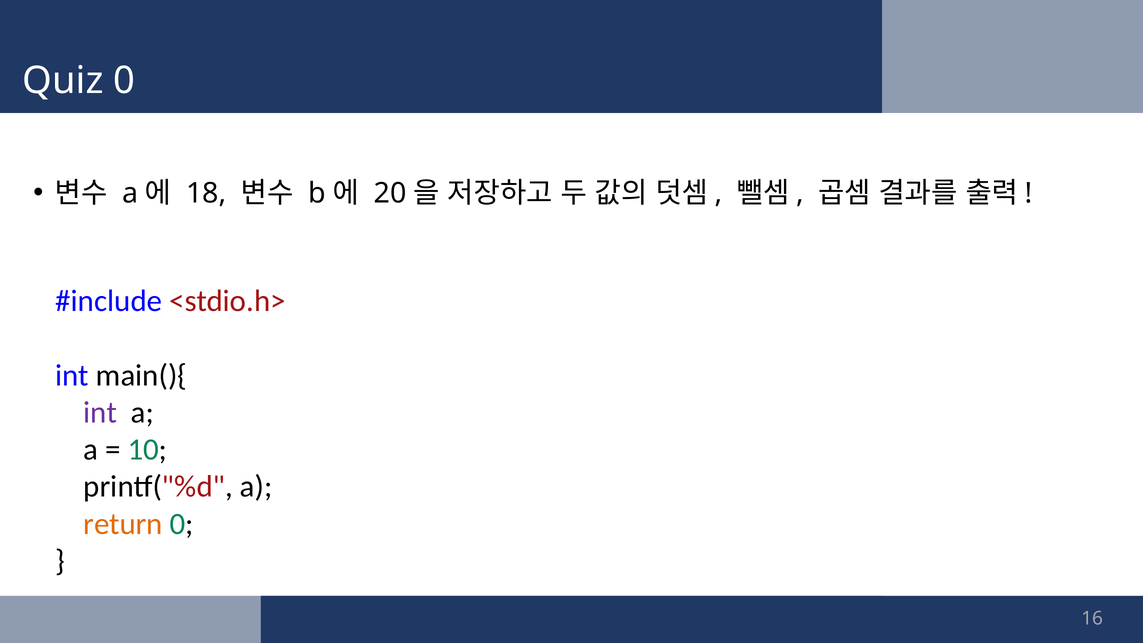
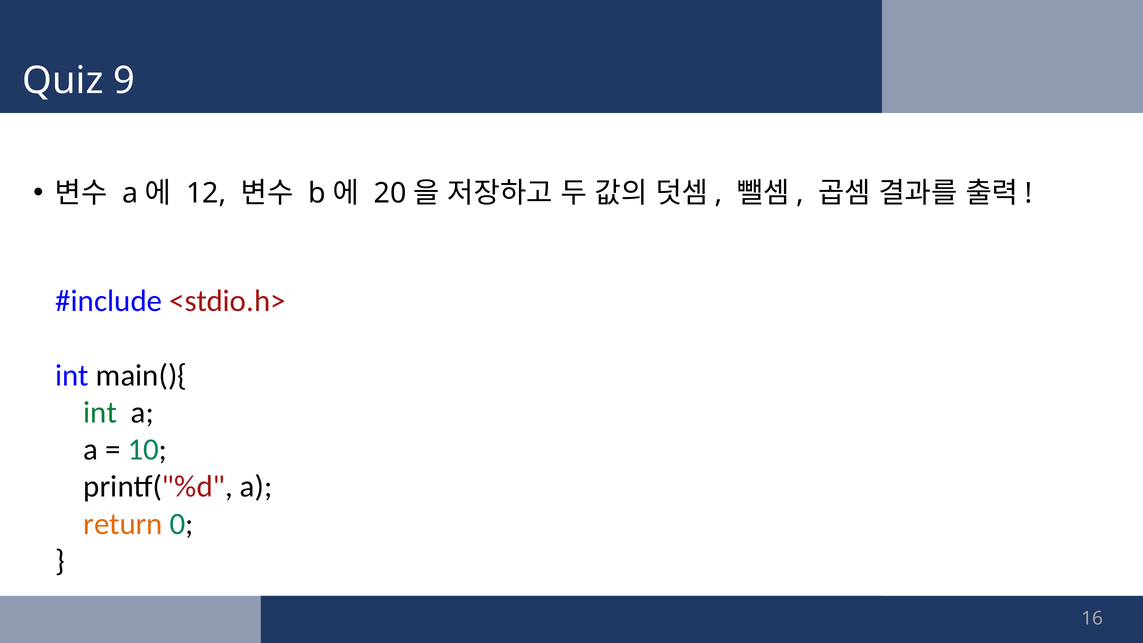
Quiz 0: 0 -> 9
18: 18 -> 12
int at (100, 412) colour: purple -> green
